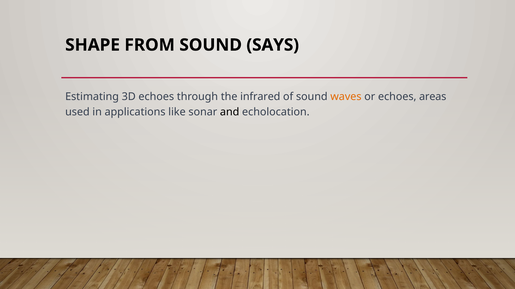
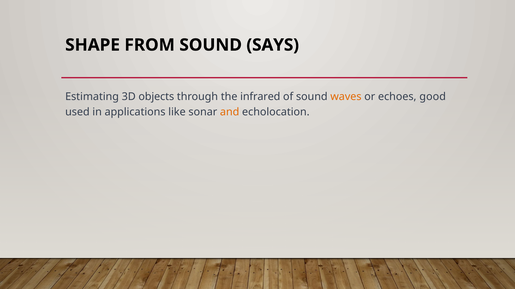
3D echoes: echoes -> objects
areas: areas -> good
and colour: black -> orange
